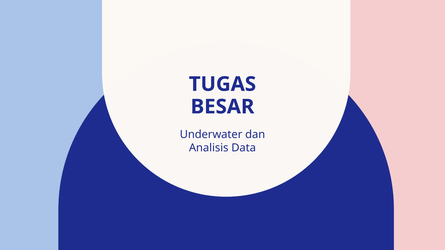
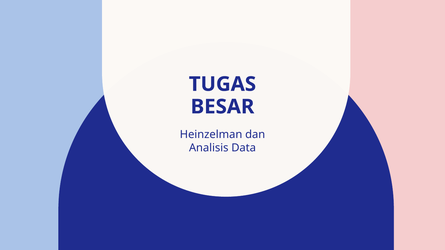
Underwater: Underwater -> Heinzelman
